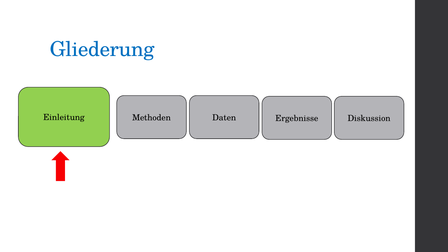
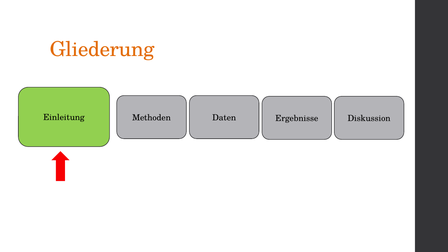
Gliederung colour: blue -> orange
